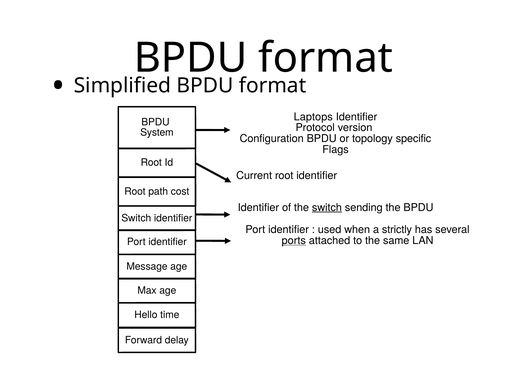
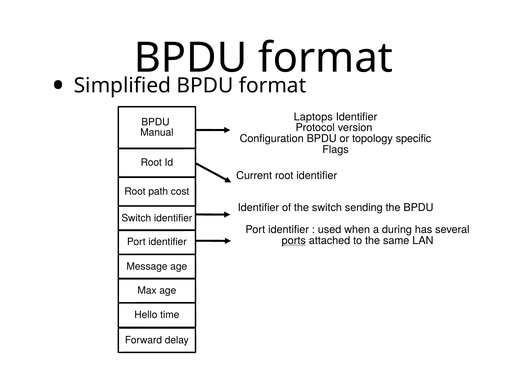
System: System -> Manual
switch at (327, 207) underline: present -> none
strictly: strictly -> during
